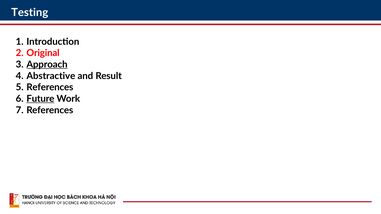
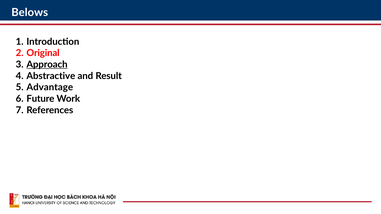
Testing: Testing -> Belows
References at (50, 87): References -> Advantage
Future underline: present -> none
